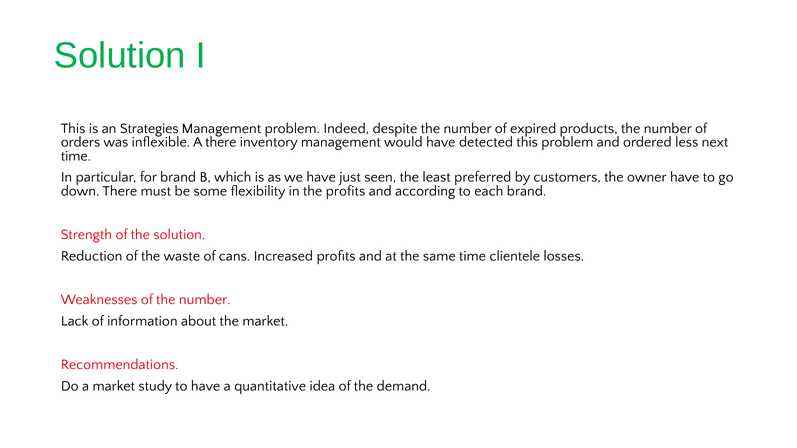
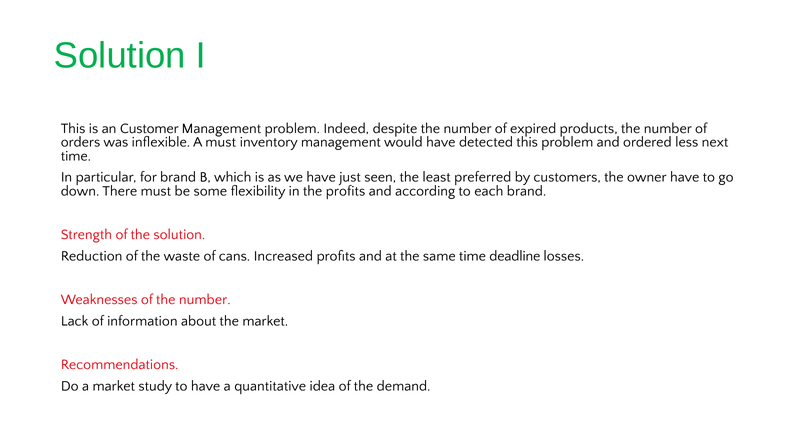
Strategies: Strategies -> Customer
A there: there -> must
clientele: clientele -> deadline
